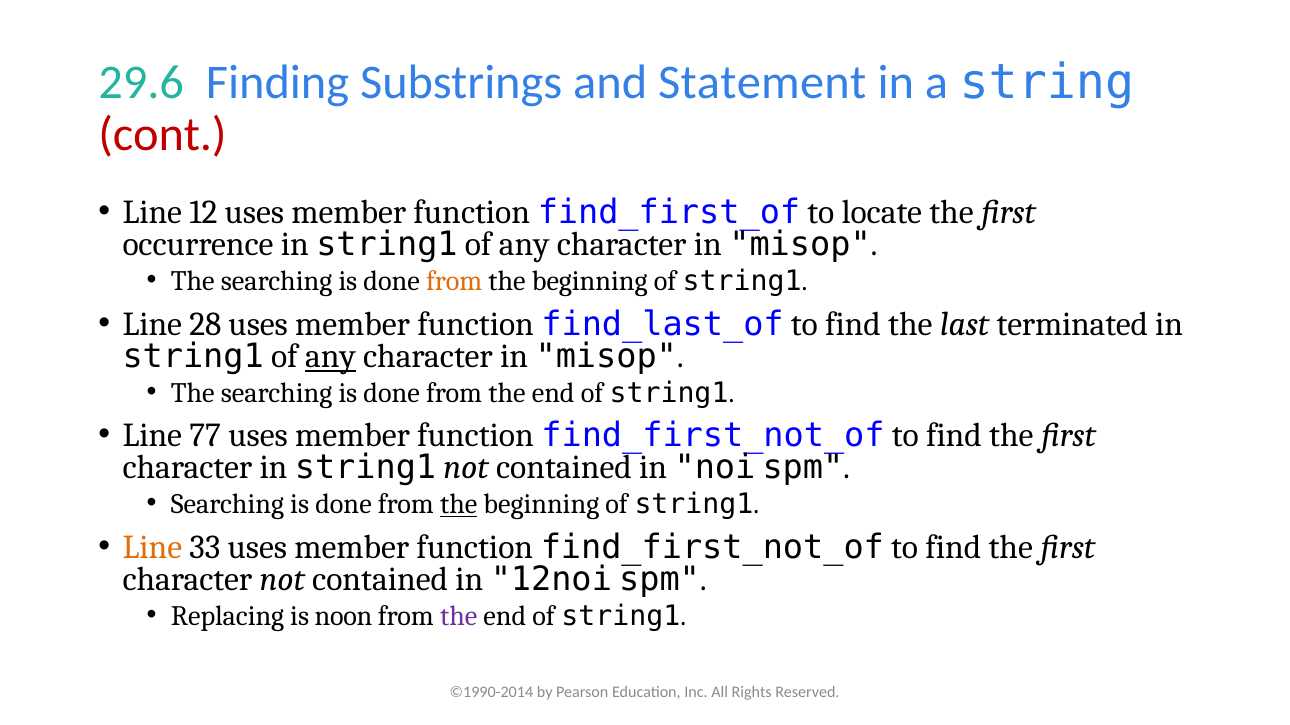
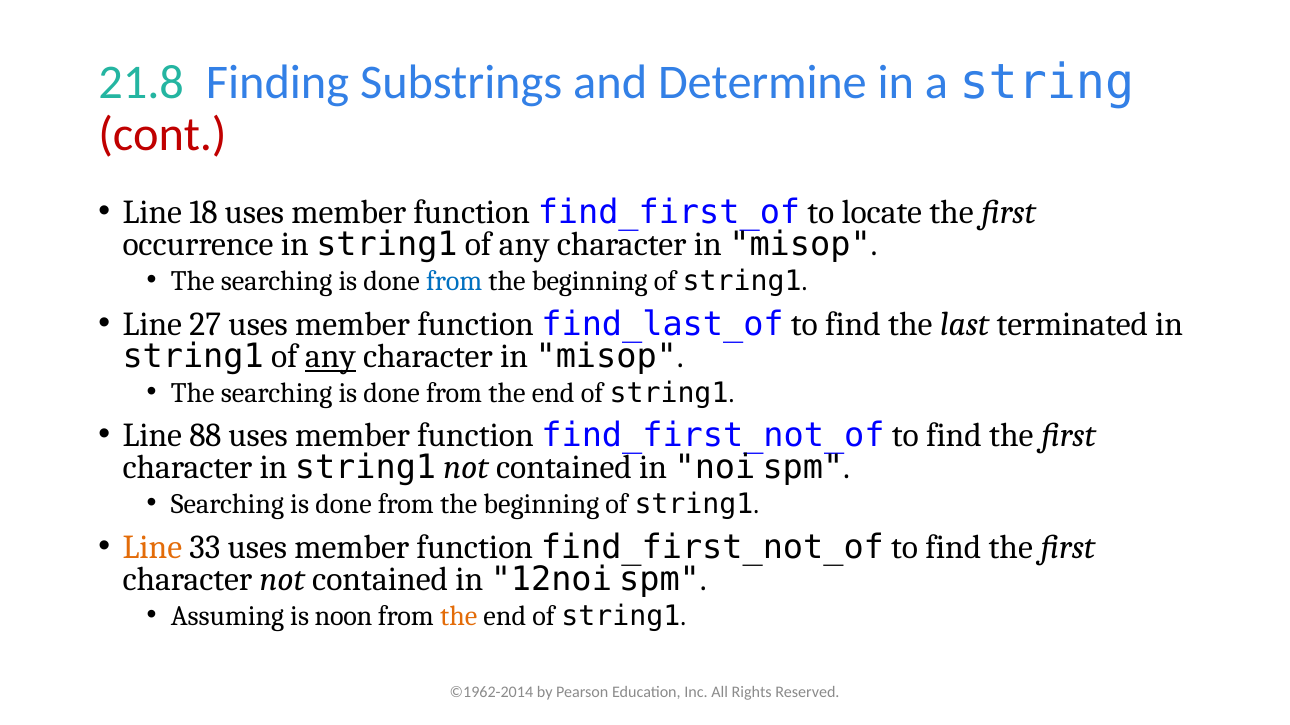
29.6: 29.6 -> 21.8
Statement: Statement -> Determine
12: 12 -> 18
from at (454, 282) colour: orange -> blue
28: 28 -> 27
77: 77 -> 88
the at (459, 505) underline: present -> none
Replacing: Replacing -> Assuming
the at (459, 617) colour: purple -> orange
©1990-2014: ©1990-2014 -> ©1962-2014
